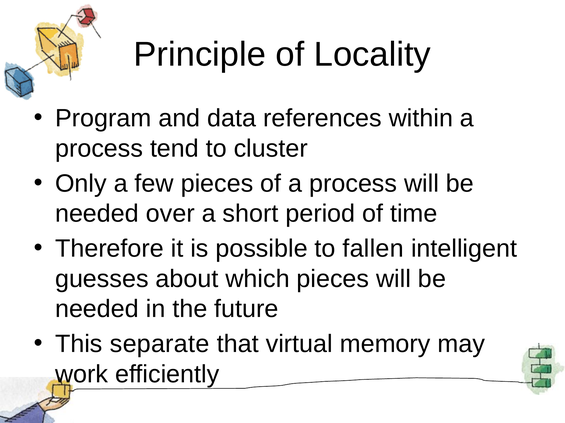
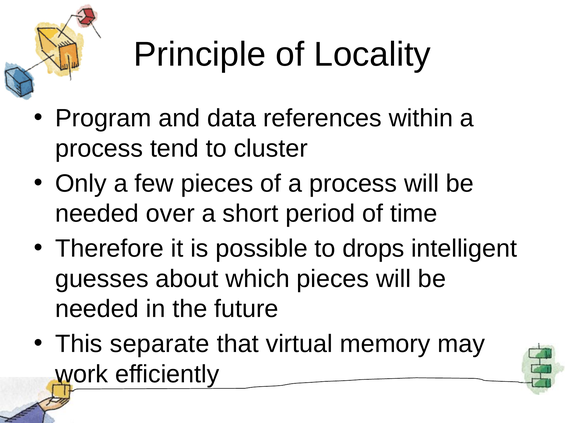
fallen: fallen -> drops
